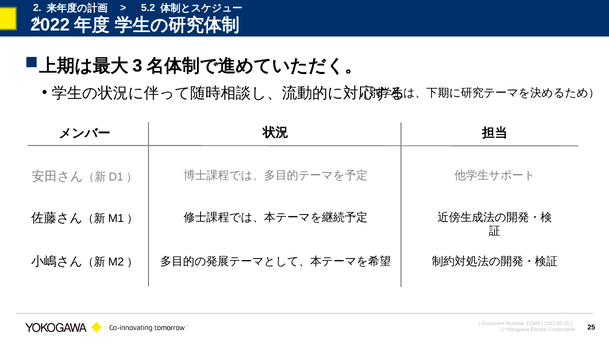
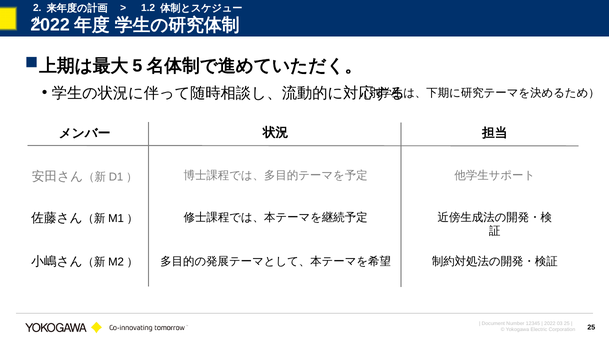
5.2: 5.2 -> 1.2
3: 3 -> 5
